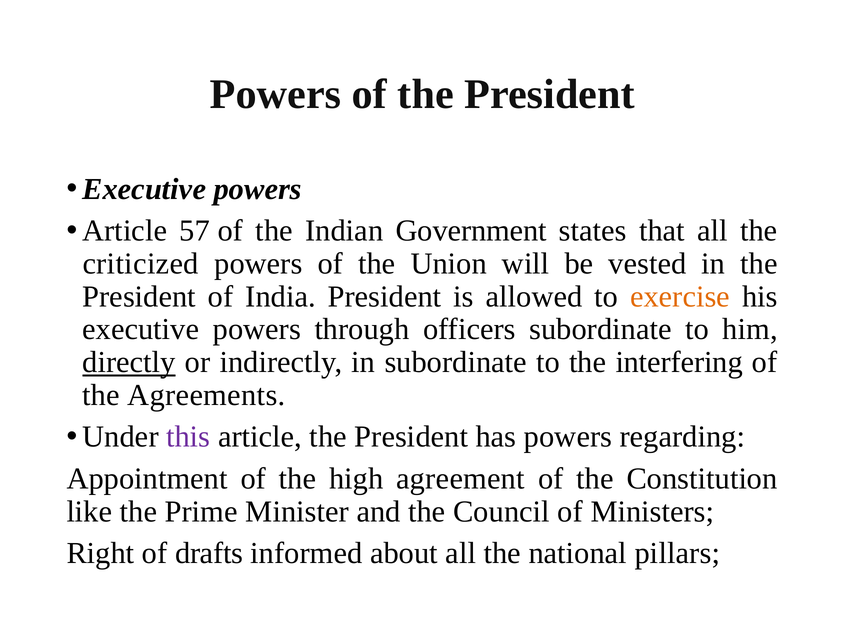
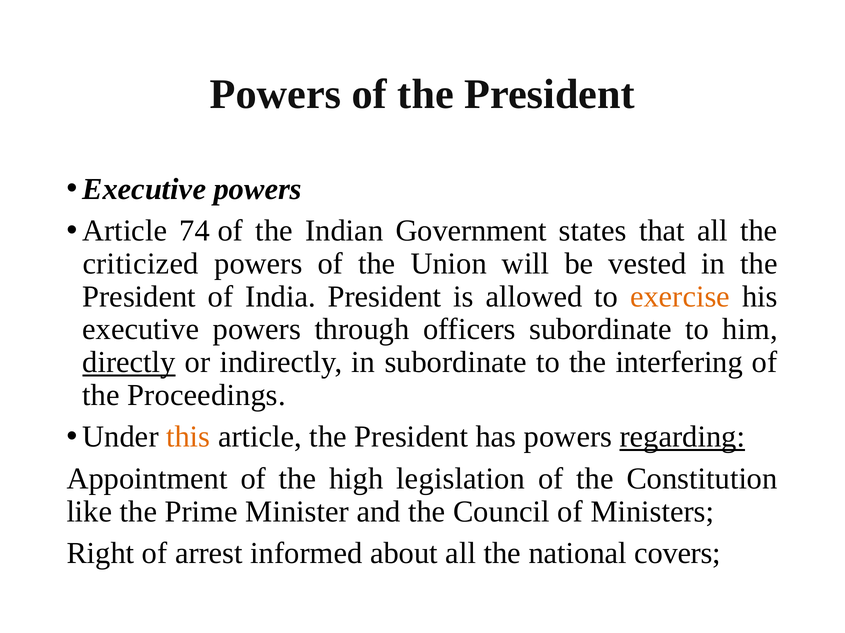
57: 57 -> 74
Agreements: Agreements -> Proceedings
this colour: purple -> orange
regarding underline: none -> present
agreement: agreement -> legislation
drafts: drafts -> arrest
pillars: pillars -> covers
